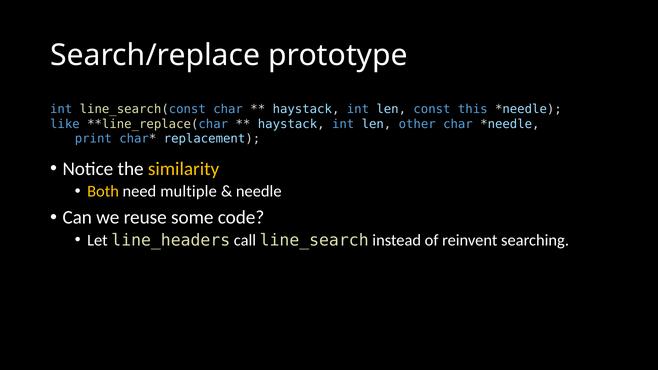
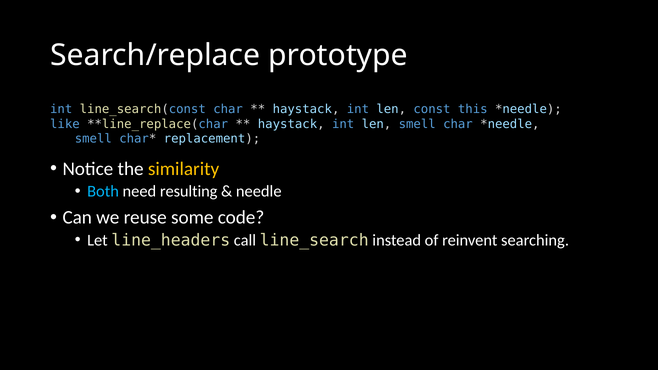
len other: other -> smell
print at (93, 139): print -> smell
Both colour: yellow -> light blue
multiple: multiple -> resulting
